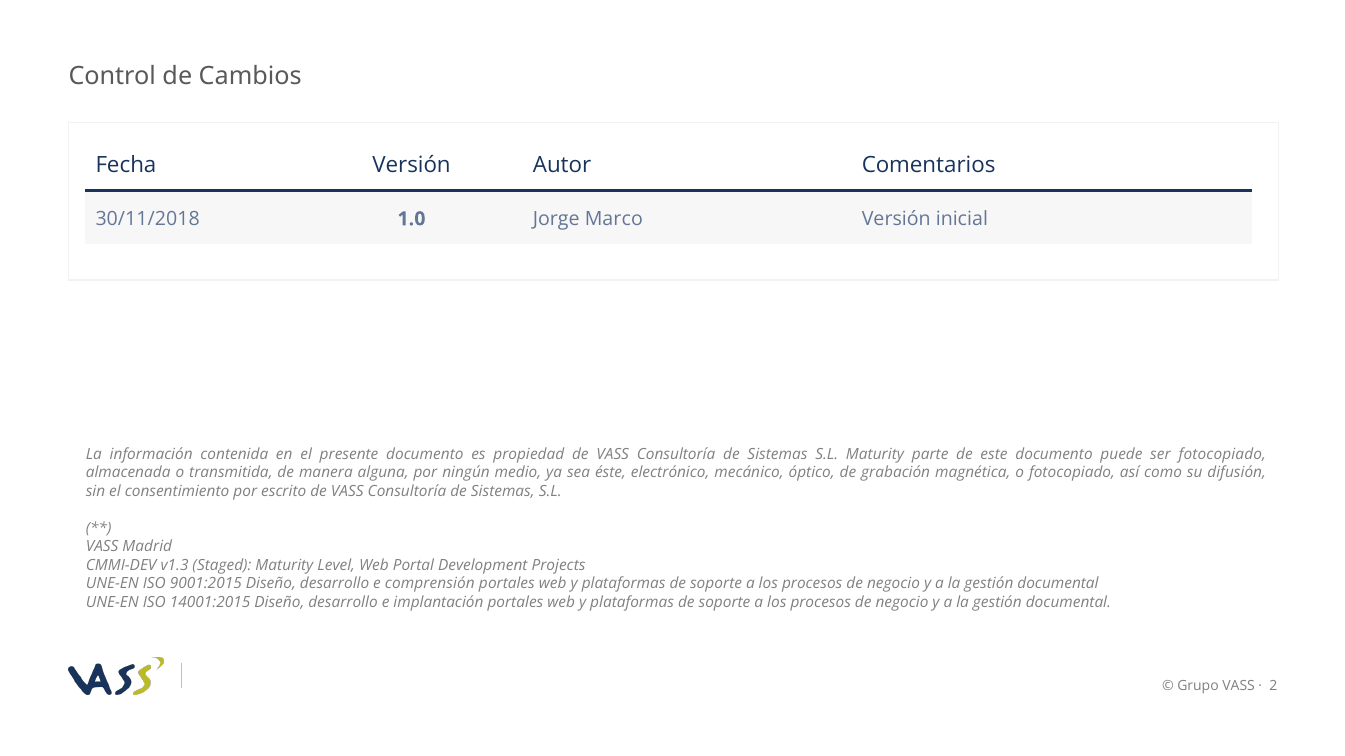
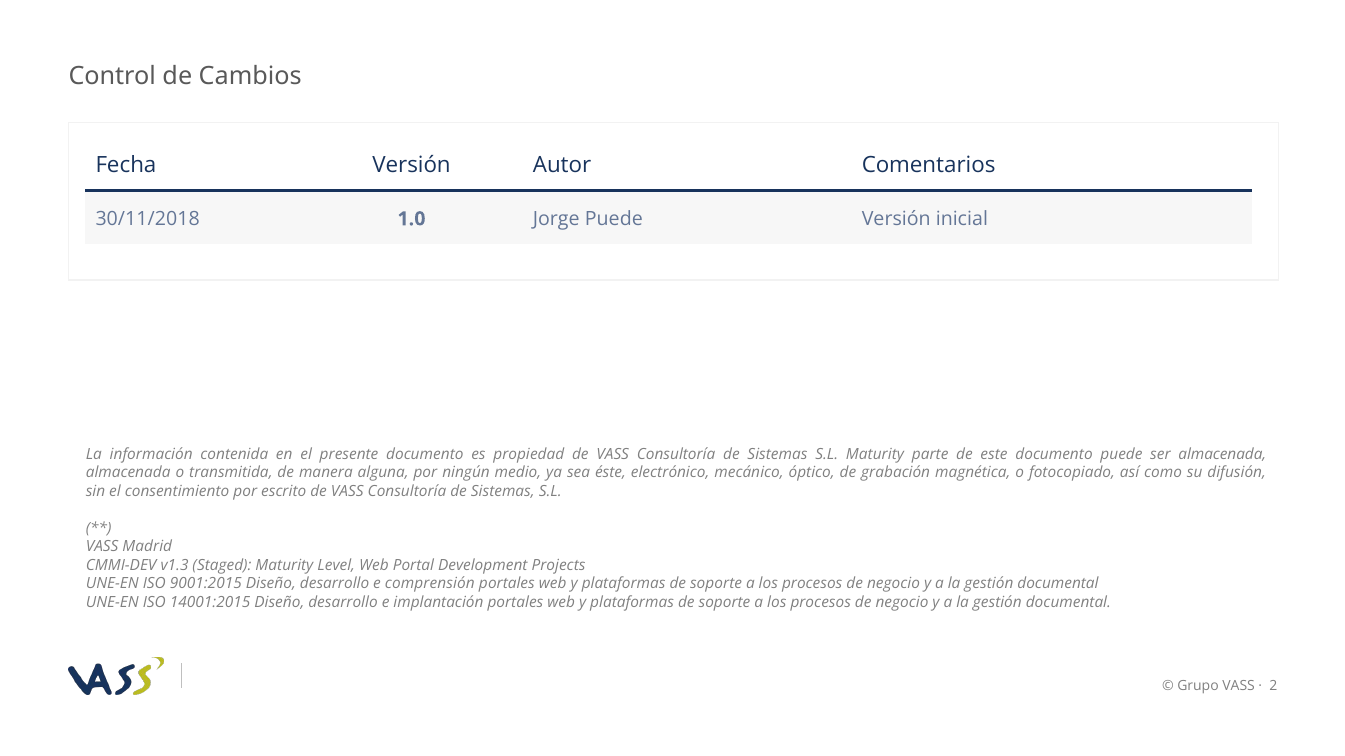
Jorge Marco: Marco -> Puede
ser fotocopiado: fotocopiado -> almacenada
